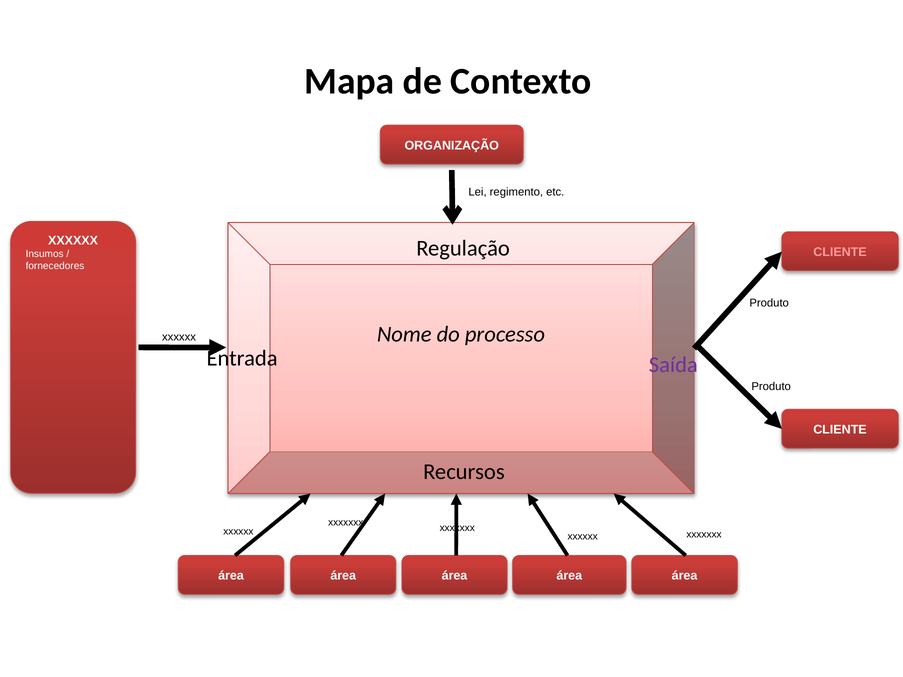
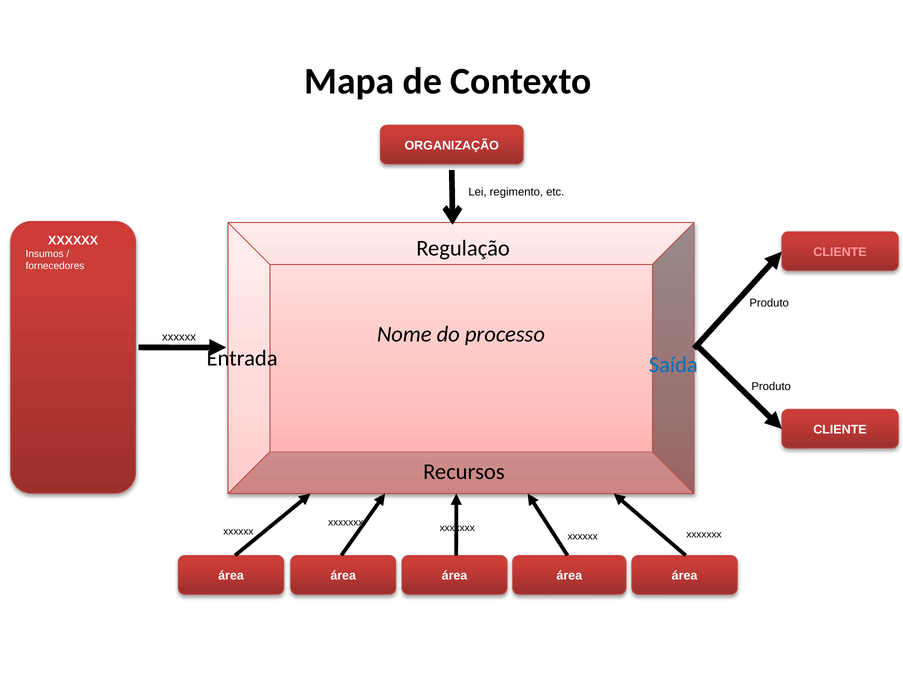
Saída colour: purple -> blue
